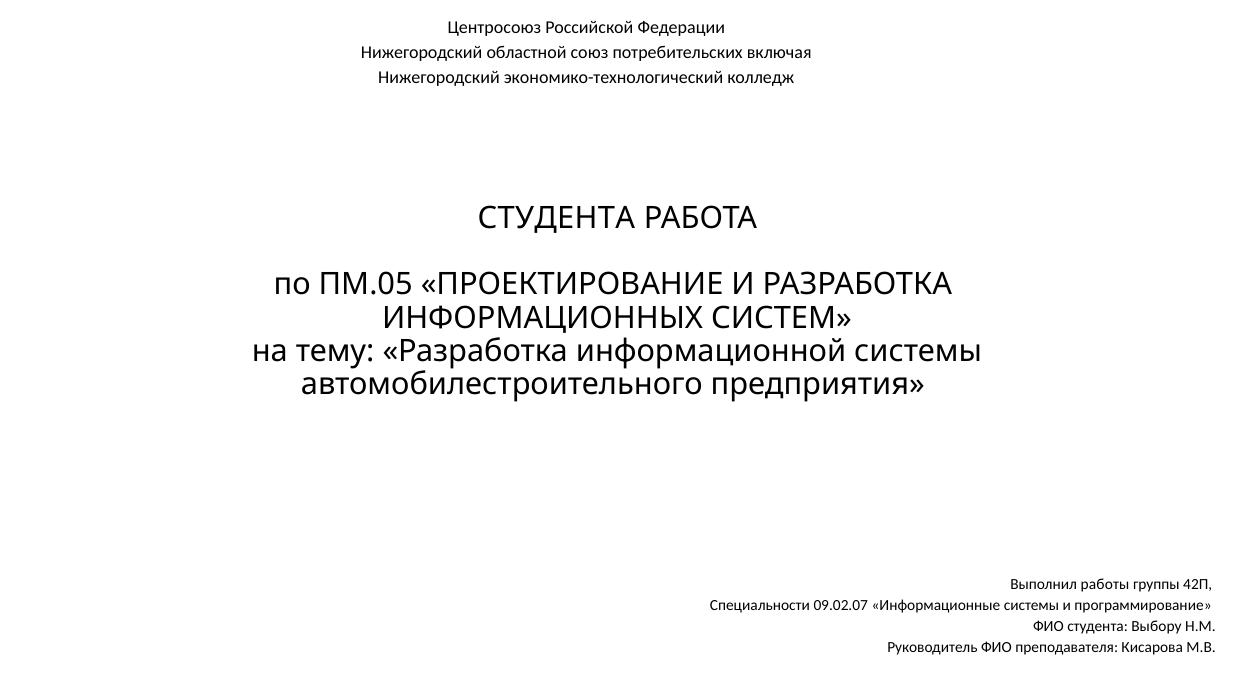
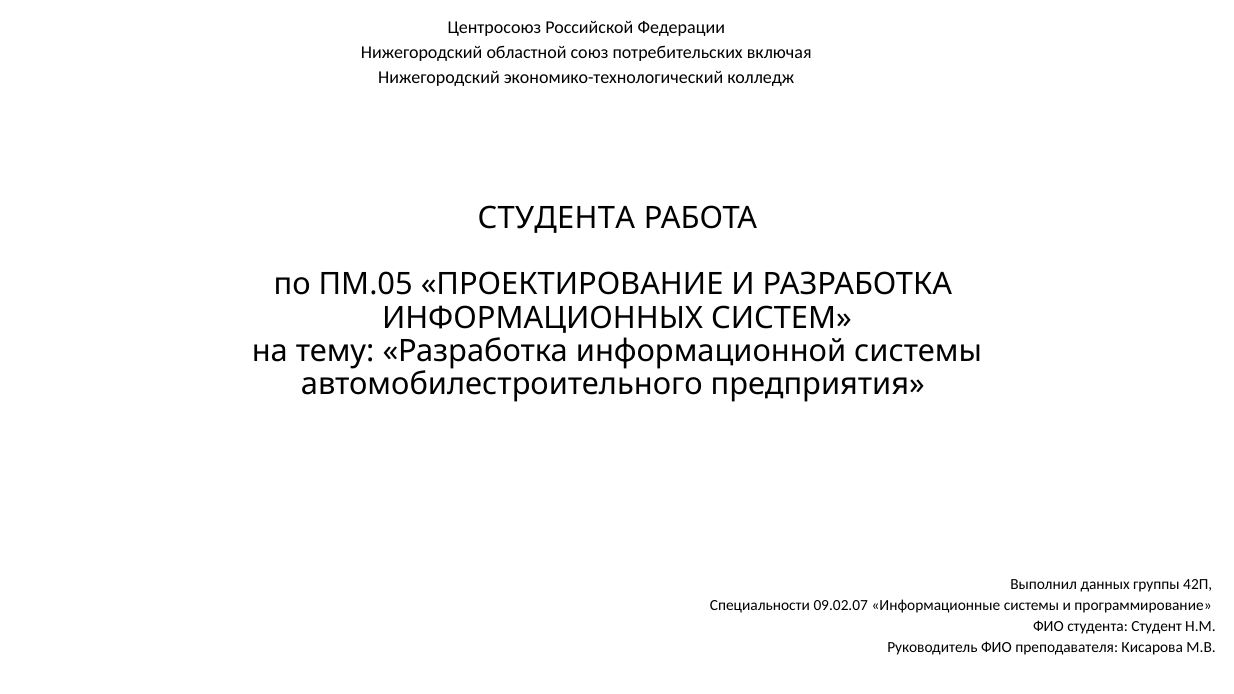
работы: работы -> данных
Выбору: Выбору -> Студент
